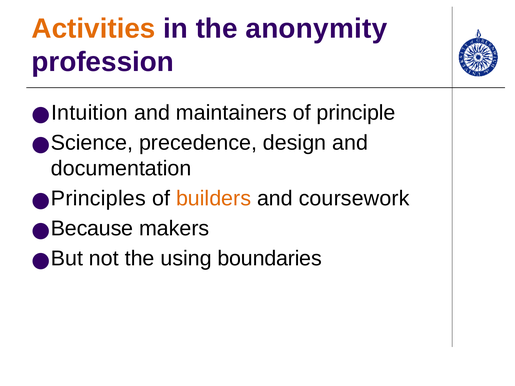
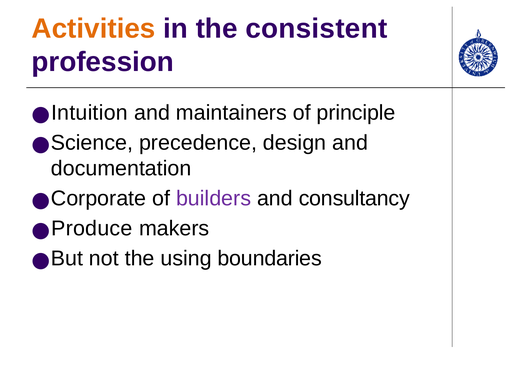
anonymity: anonymity -> consistent
Principles: Principles -> Corporate
builders colour: orange -> purple
coursework: coursework -> consultancy
Because: Because -> Produce
